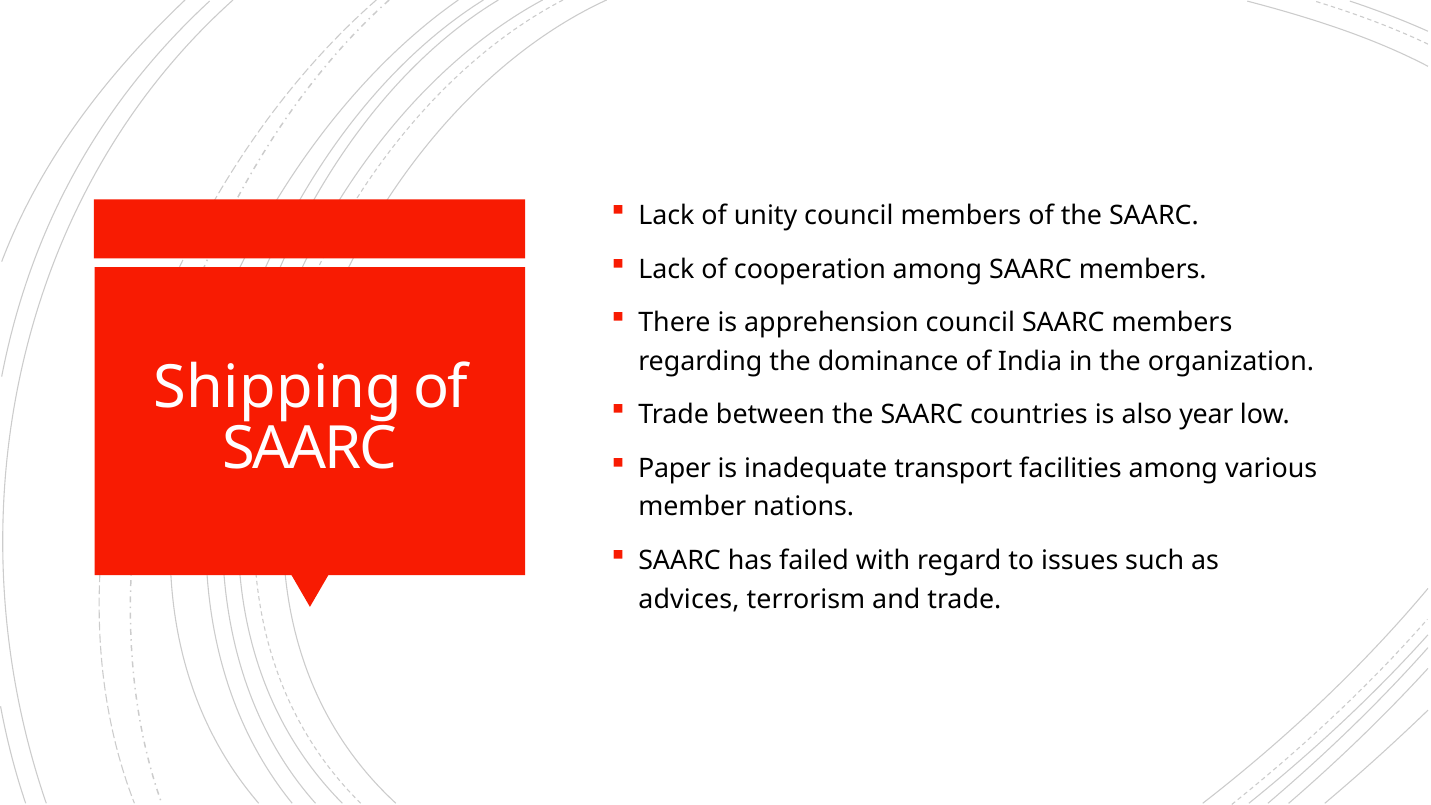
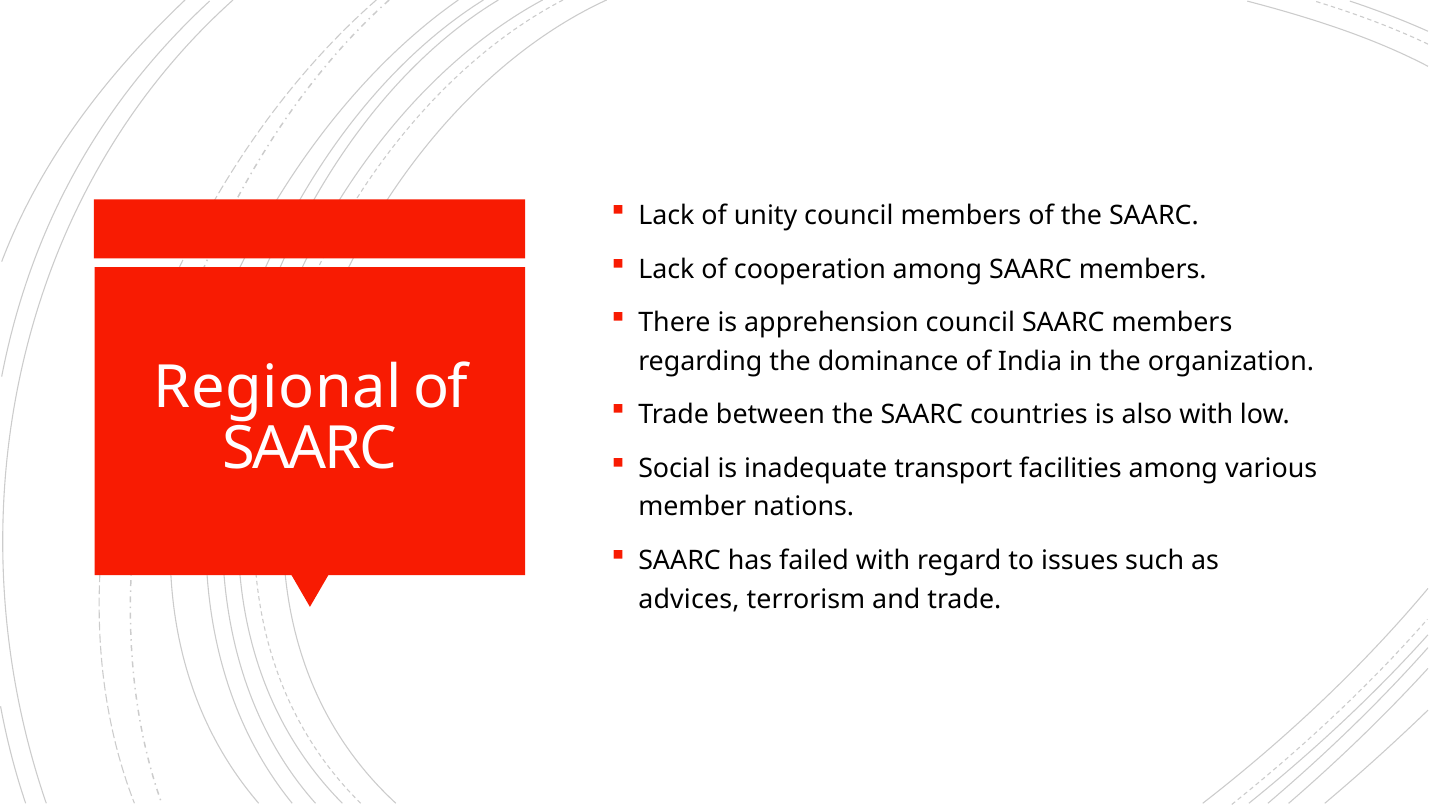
Shipping: Shipping -> Regional
also year: year -> with
Paper: Paper -> Social
